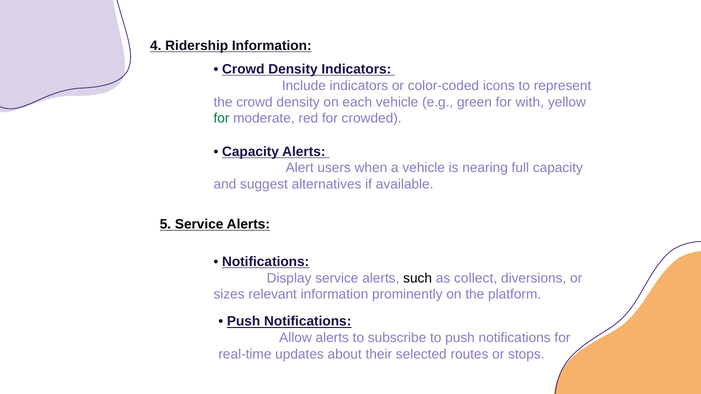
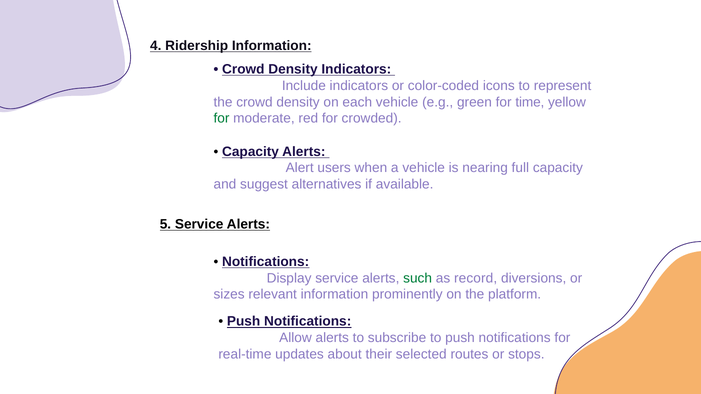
with: with -> time
such colour: black -> green
collect: collect -> record
